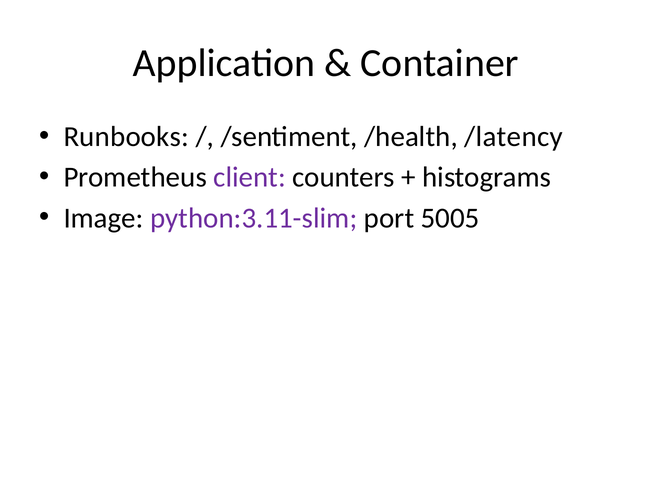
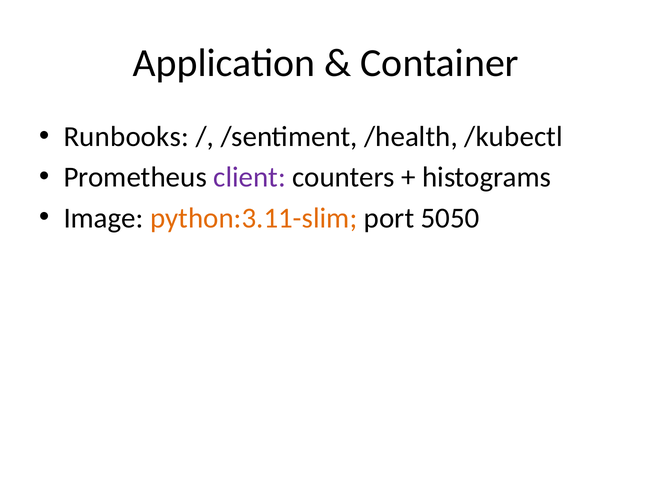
/latency: /latency -> /kubectl
python:3.11-slim colour: purple -> orange
5005: 5005 -> 5050
